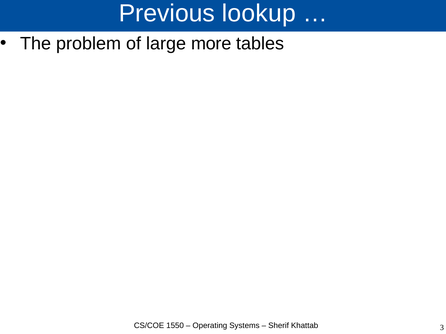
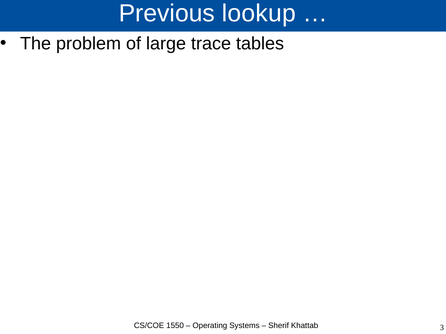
more: more -> trace
